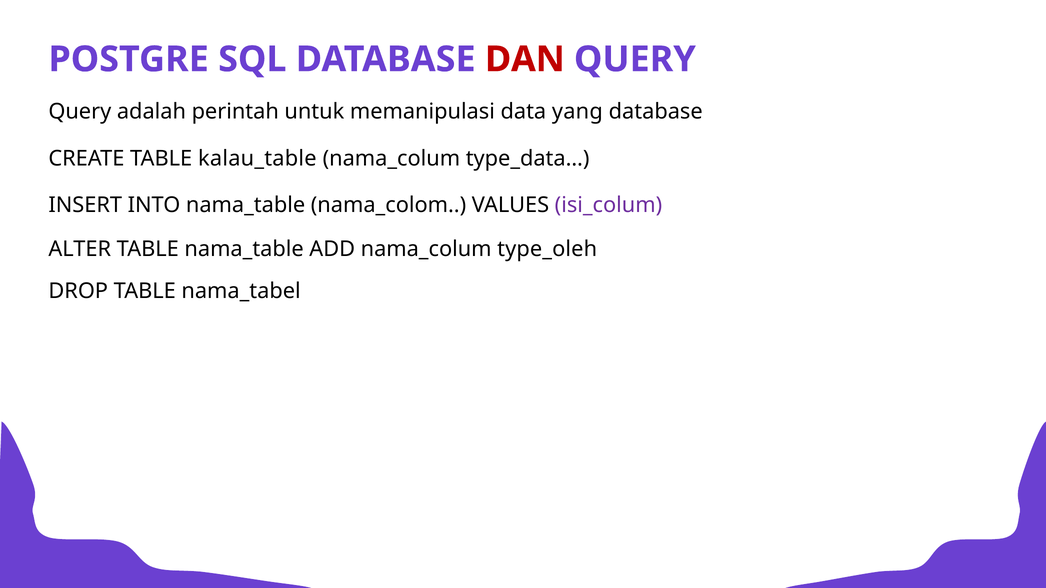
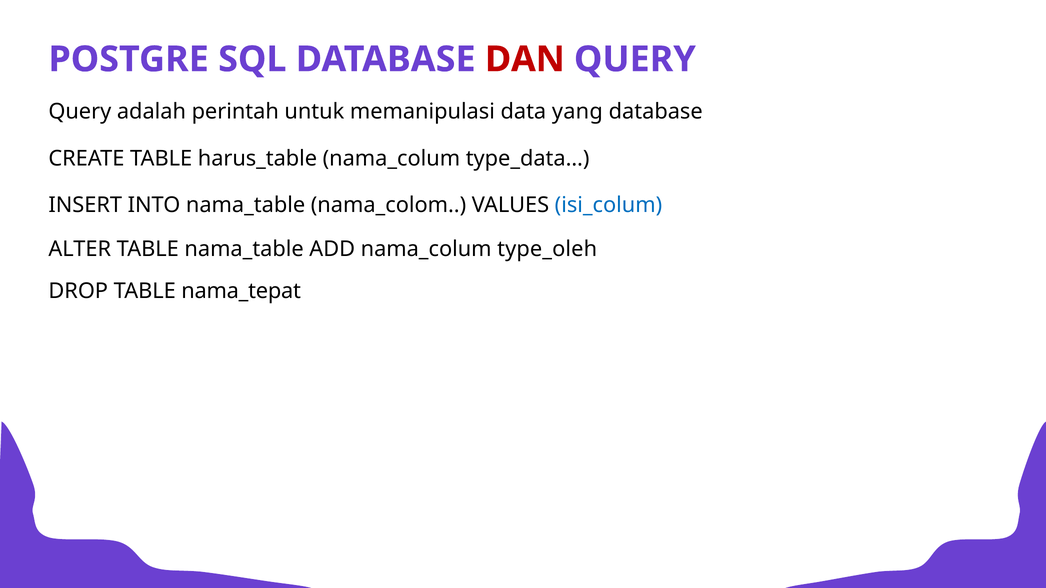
kalau_table: kalau_table -> harus_table
isi_colum colour: purple -> blue
nama_tabel: nama_tabel -> nama_tepat
